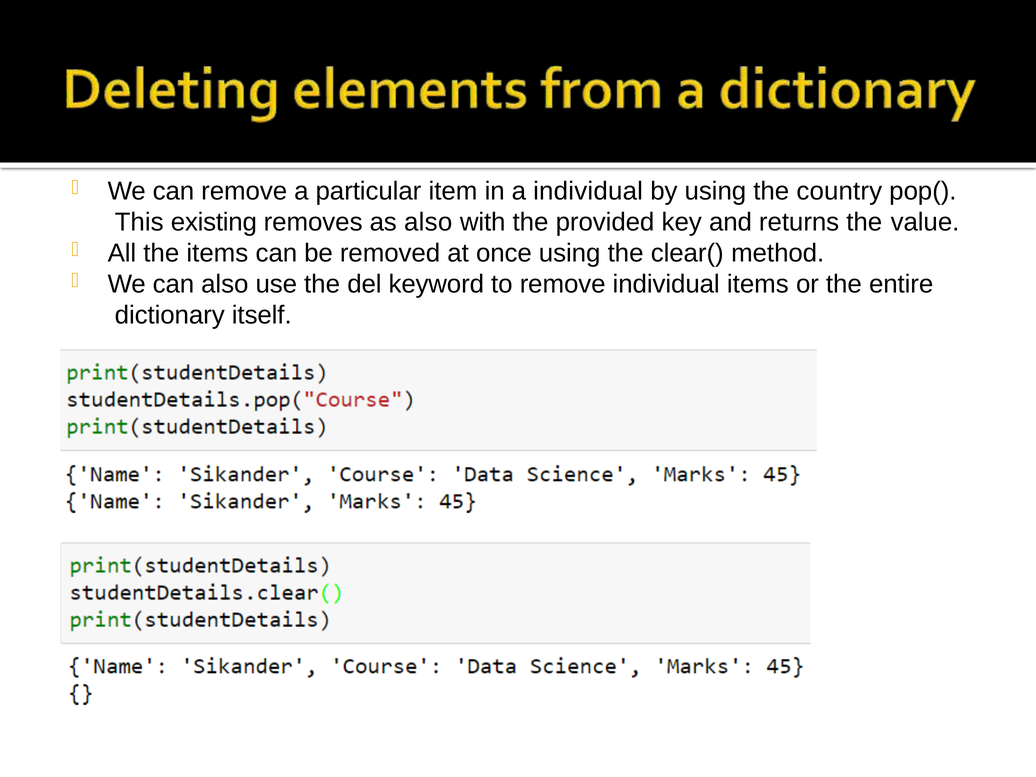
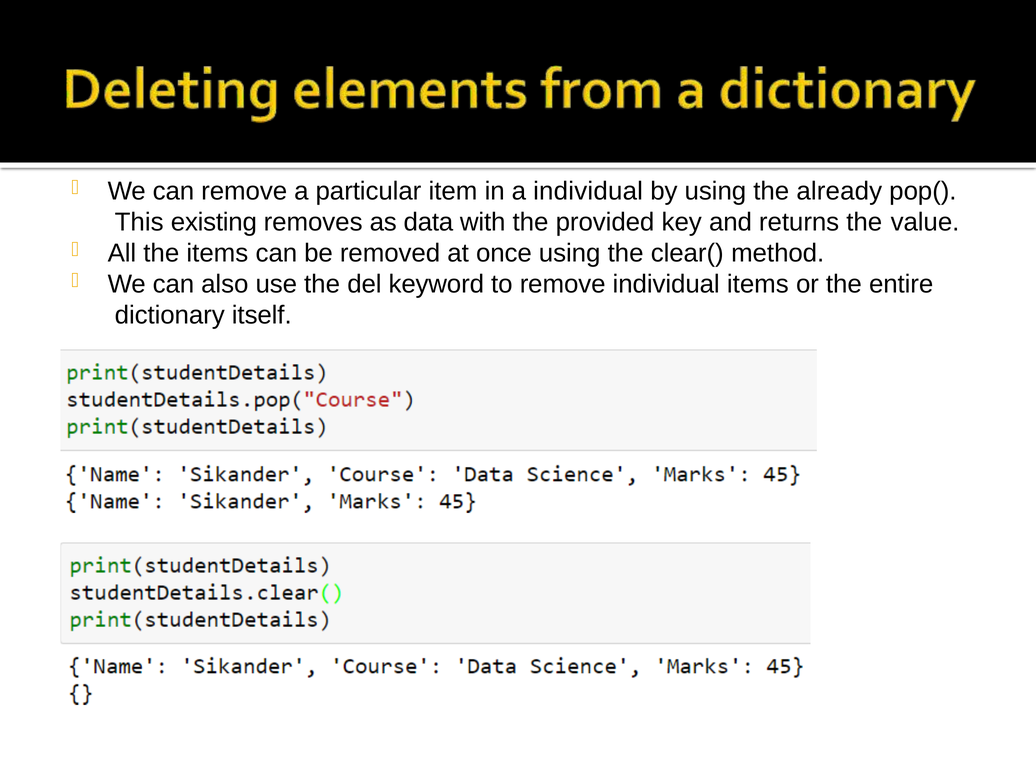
country: country -> already
as also: also -> data
